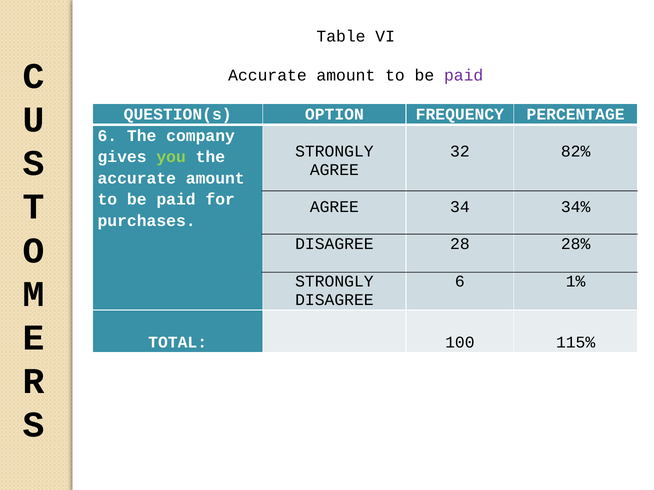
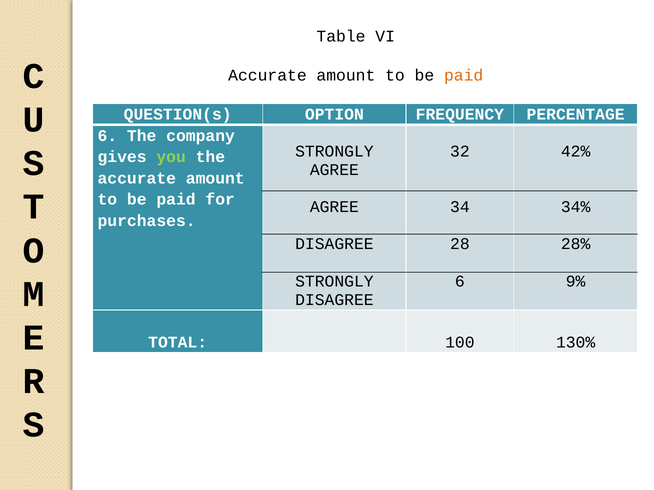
paid at (464, 76) colour: purple -> orange
82%: 82% -> 42%
1%: 1% -> 9%
115%: 115% -> 130%
